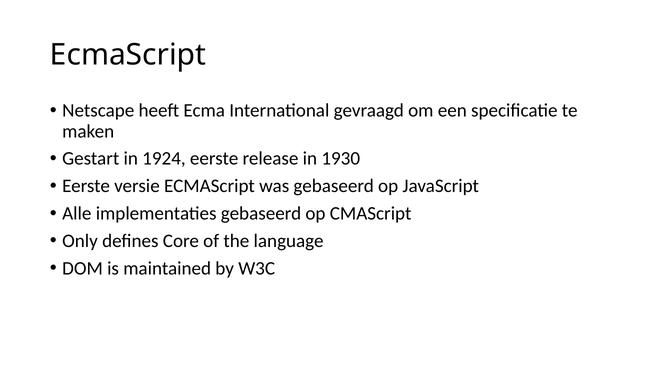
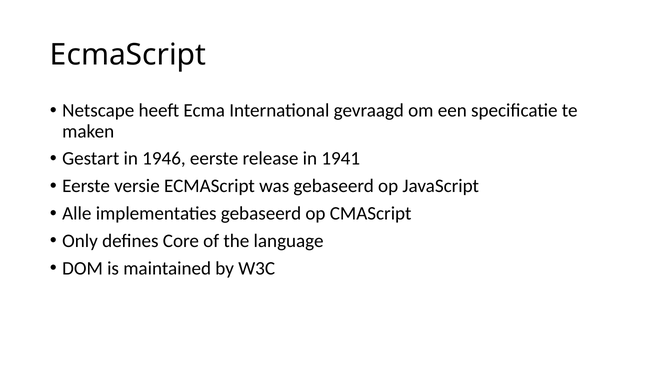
1924: 1924 -> 1946
1930: 1930 -> 1941
